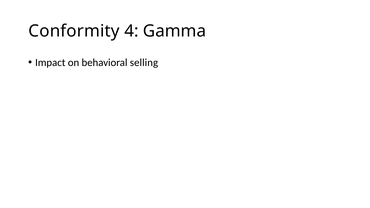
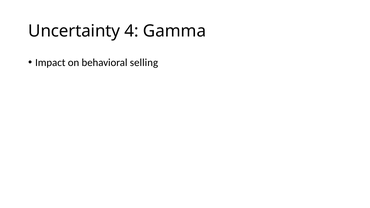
Conformity: Conformity -> Uncertainty
